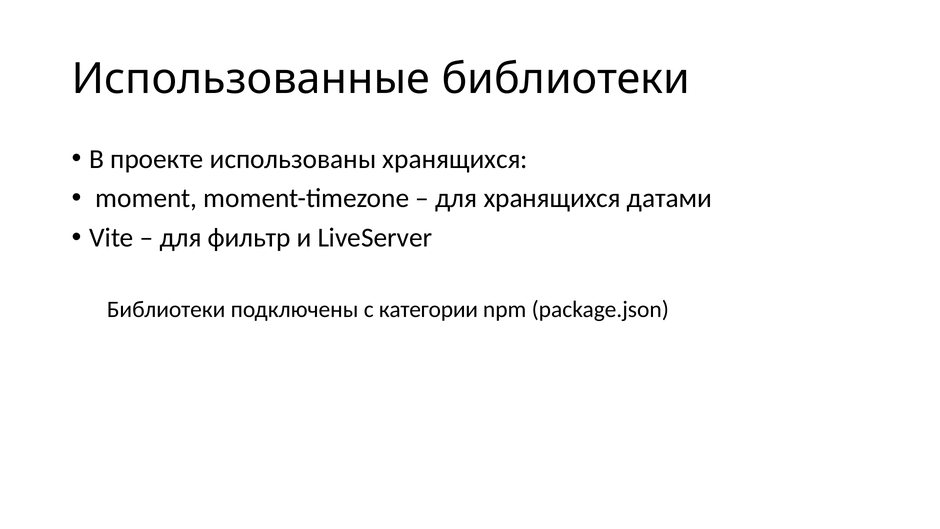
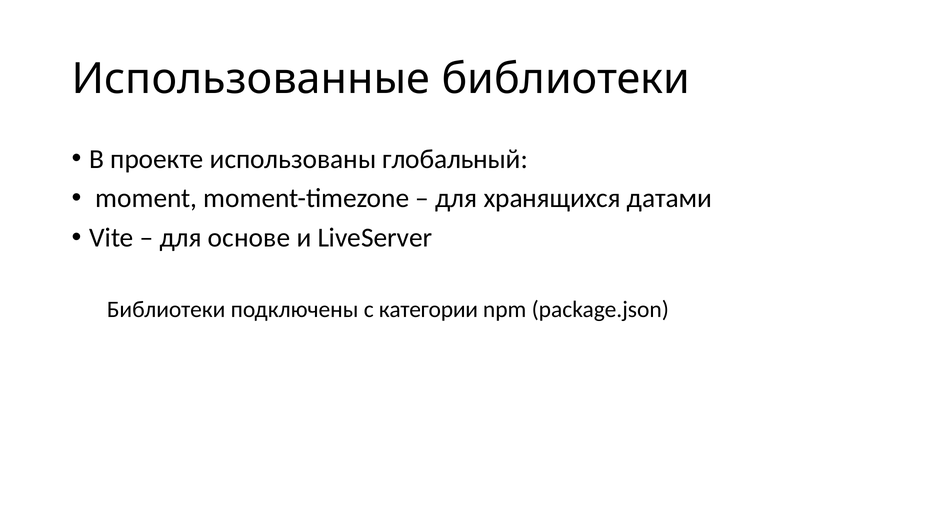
использованы хранящихся: хранящихся -> глобальный
фильтр: фильтр -> основе
